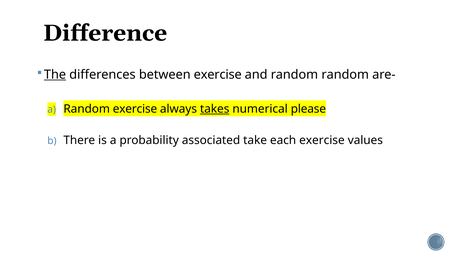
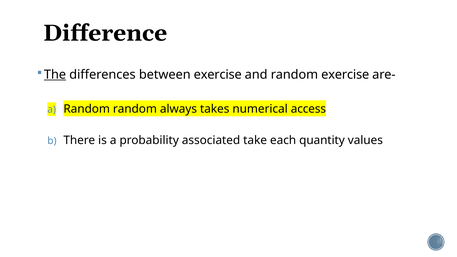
random random: random -> exercise
Random exercise: exercise -> random
takes underline: present -> none
please: please -> access
each exercise: exercise -> quantity
